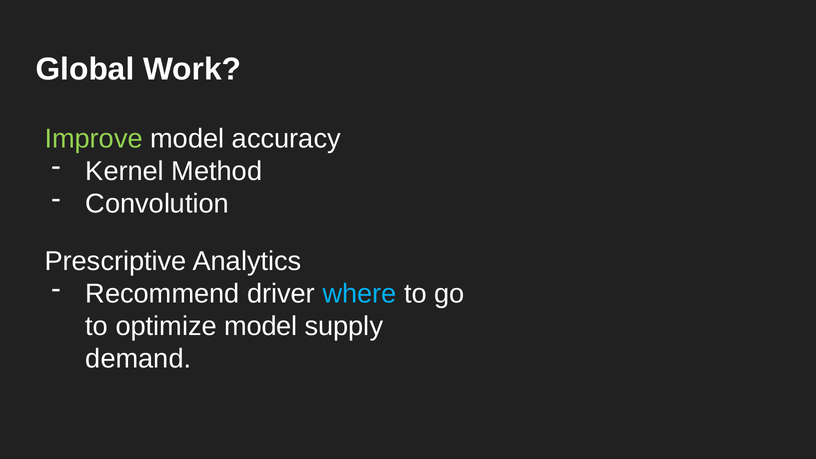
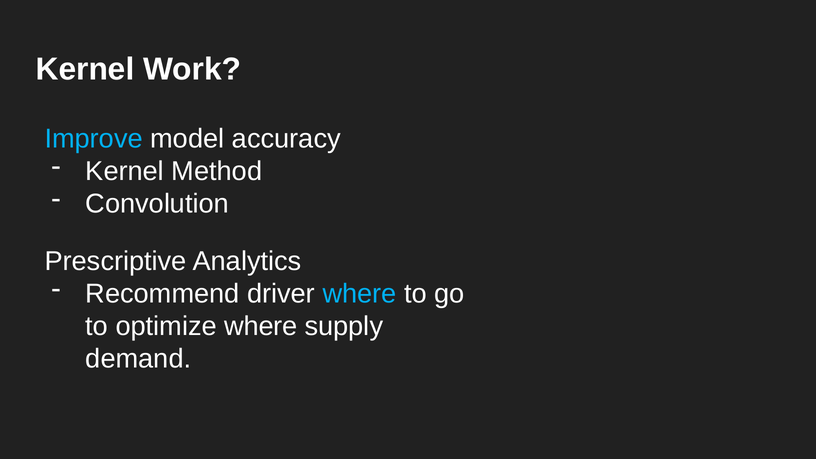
Global at (85, 69): Global -> Kernel
Improve colour: light green -> light blue
optimize model: model -> where
